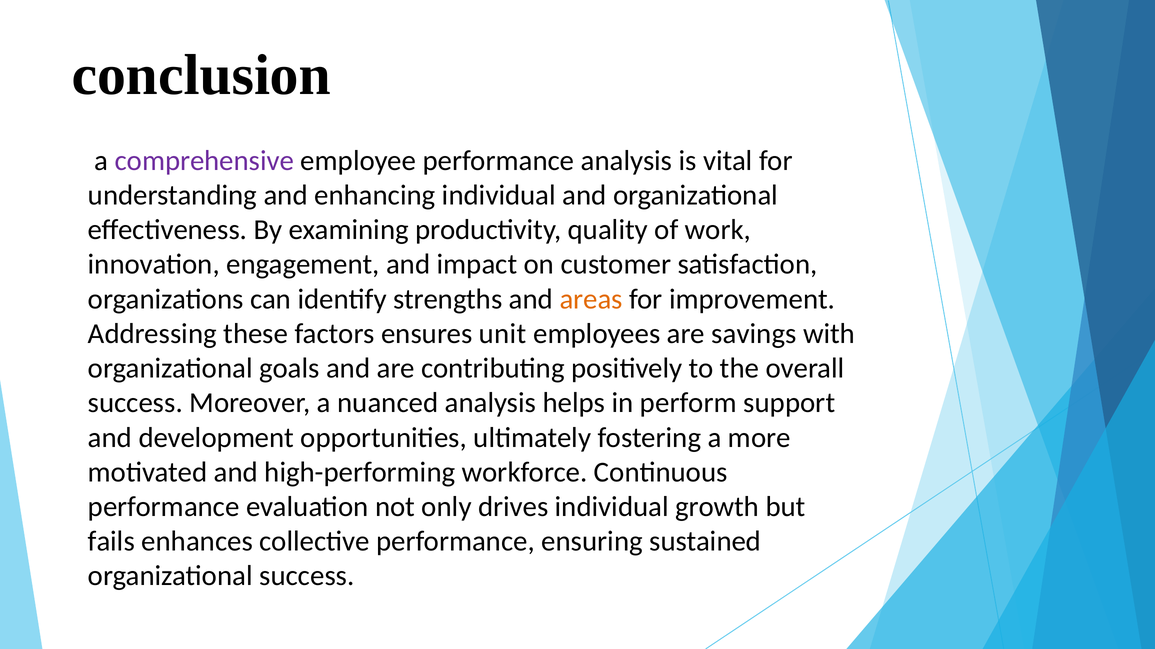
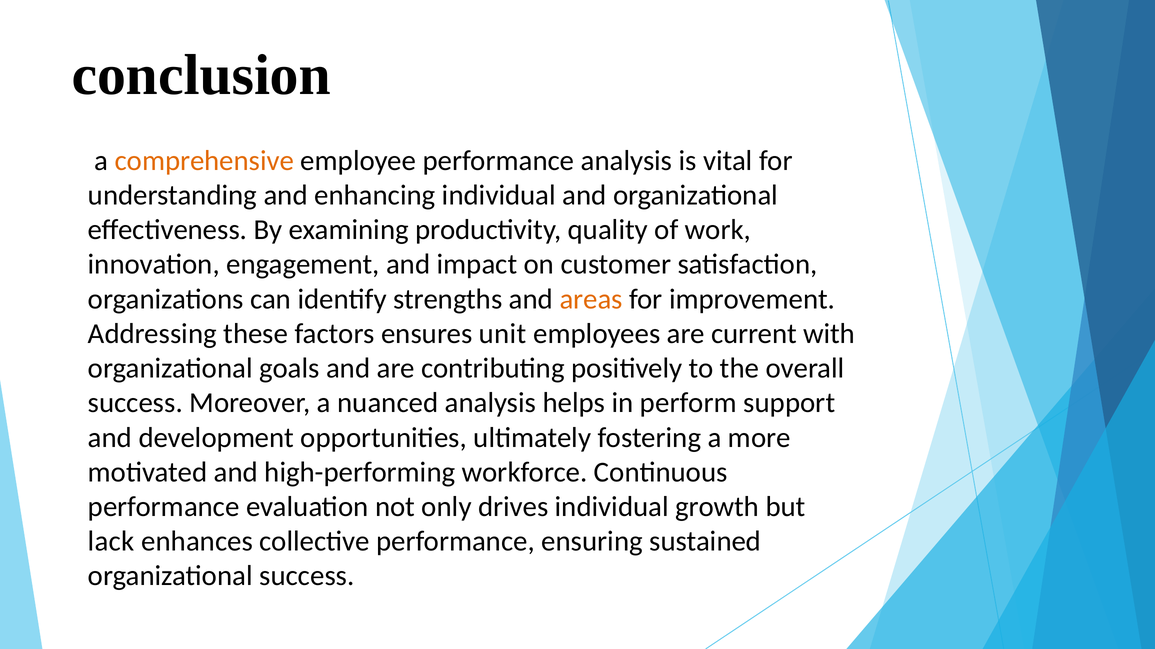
comprehensive colour: purple -> orange
savings: savings -> current
fails: fails -> lack
